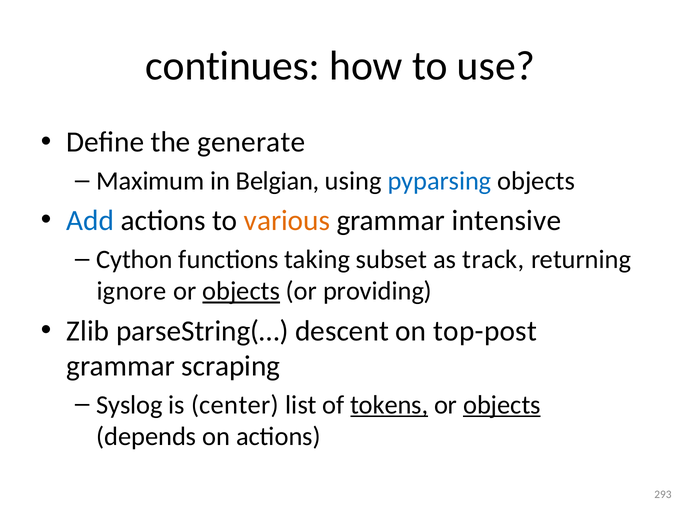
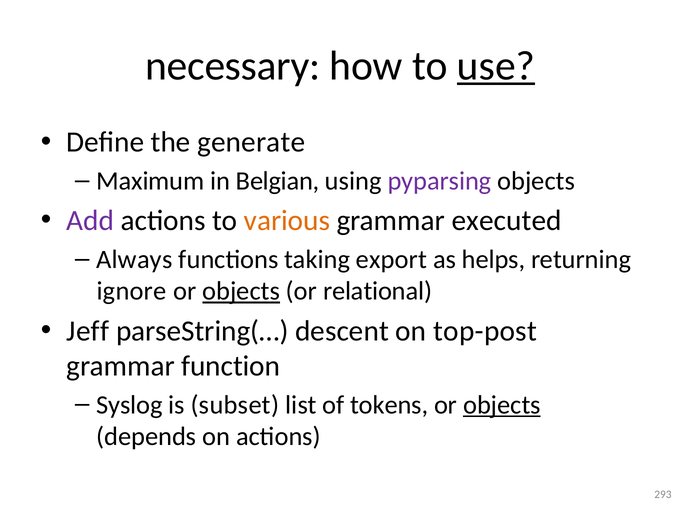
continues: continues -> necessary
use underline: none -> present
pyparsing colour: blue -> purple
Add colour: blue -> purple
intensive: intensive -> executed
Cython: Cython -> Always
subset: subset -> export
track: track -> helps
providing: providing -> relational
Zlib: Zlib -> Jeff
scraping: scraping -> function
center: center -> subset
tokens underline: present -> none
